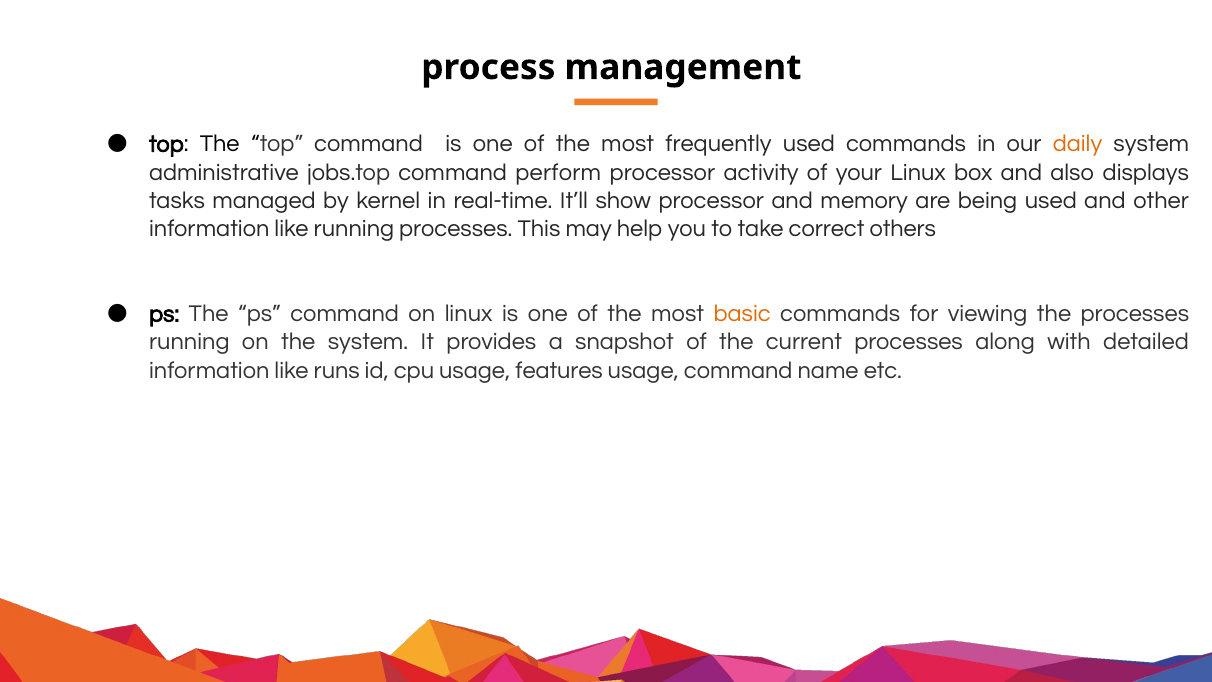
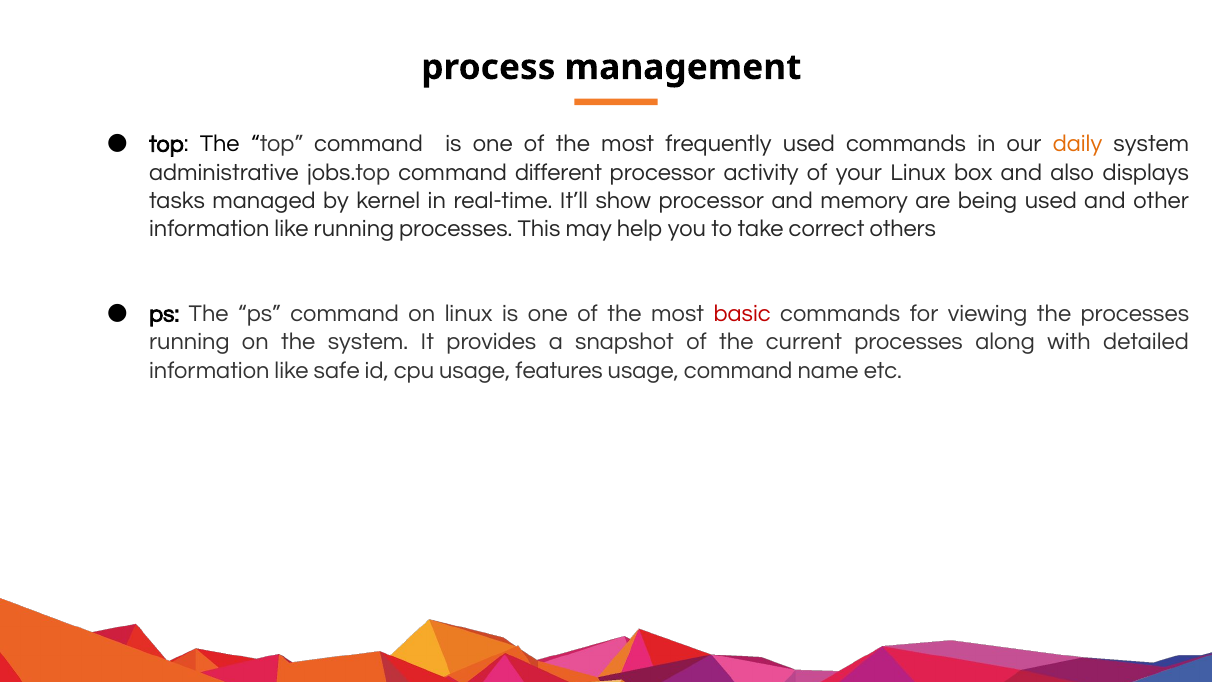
perform: perform -> different
basic colour: orange -> red
runs: runs -> safe
